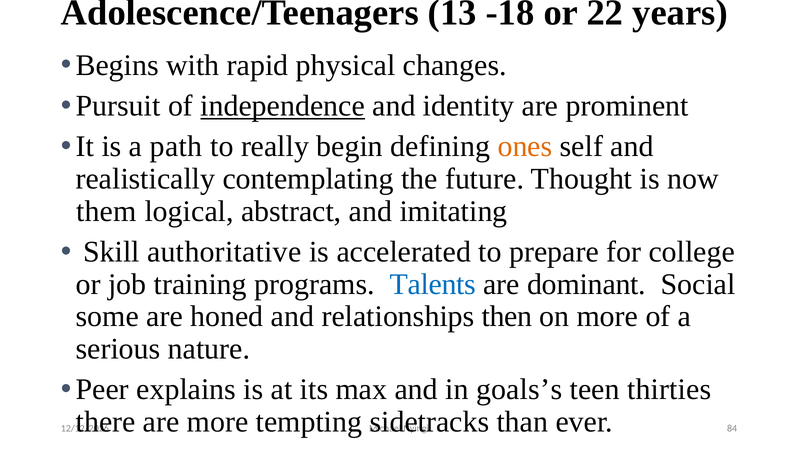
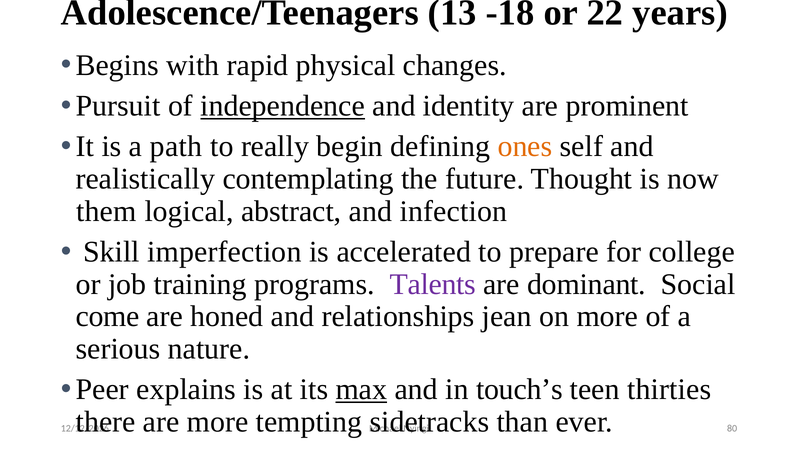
imitating: imitating -> infection
authoritative: authoritative -> imperfection
Talents colour: blue -> purple
some: some -> come
then: then -> jean
max underline: none -> present
goals’s: goals’s -> touch’s
84: 84 -> 80
